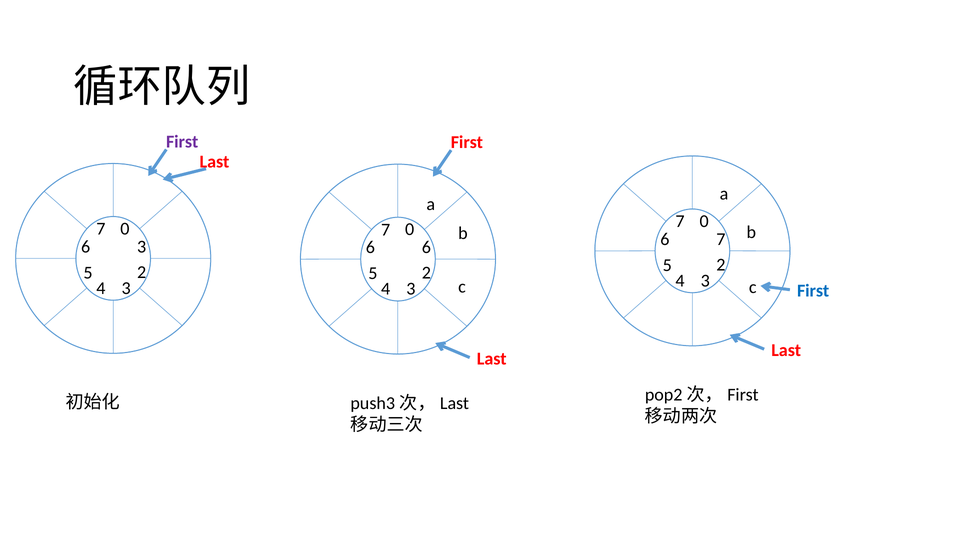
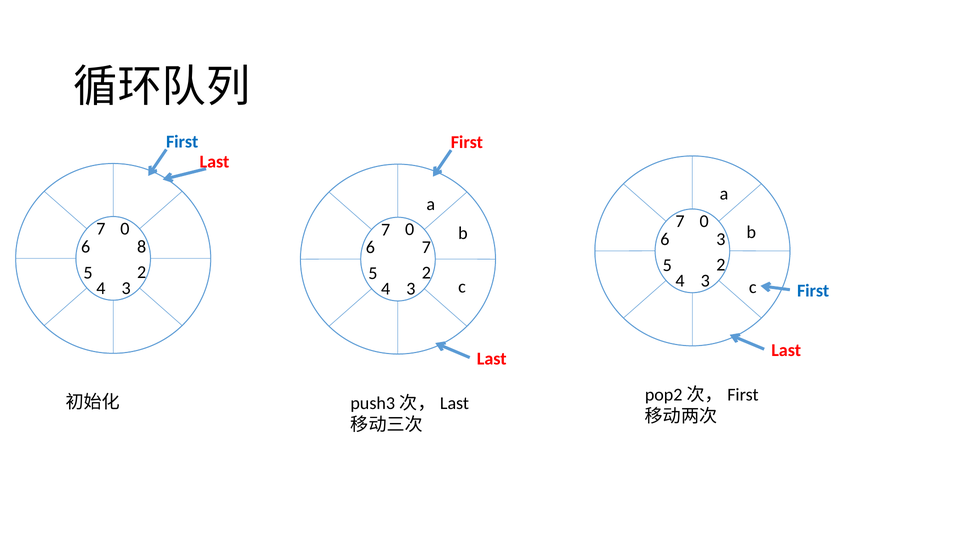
First at (182, 142) colour: purple -> blue
6 7: 7 -> 3
6 3: 3 -> 8
6 6: 6 -> 7
